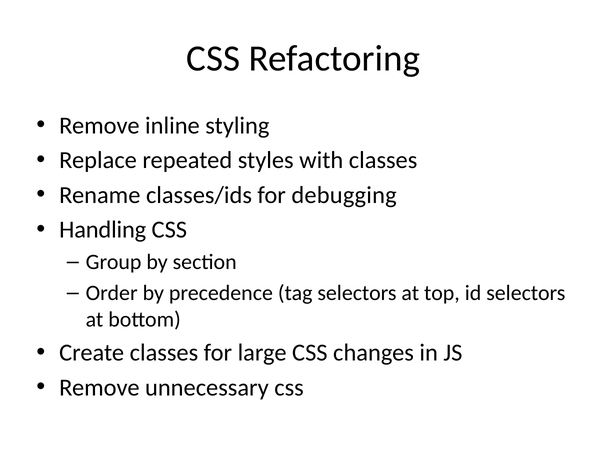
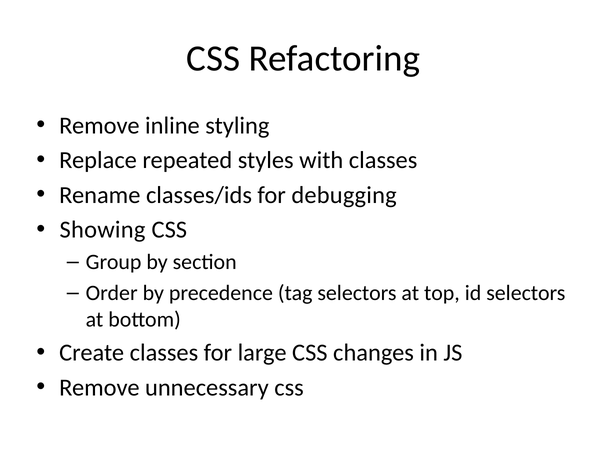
Handling: Handling -> Showing
